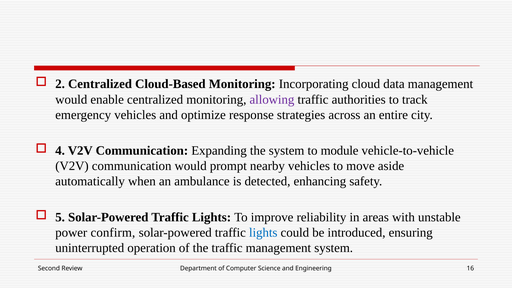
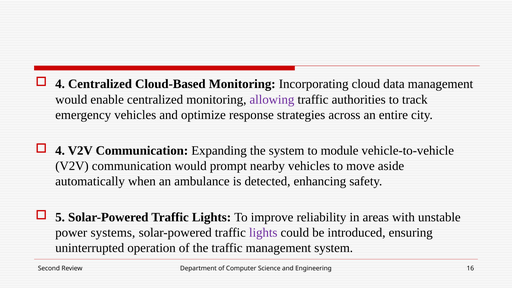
2 at (60, 84): 2 -> 4
confirm: confirm -> systems
lights at (263, 233) colour: blue -> purple
